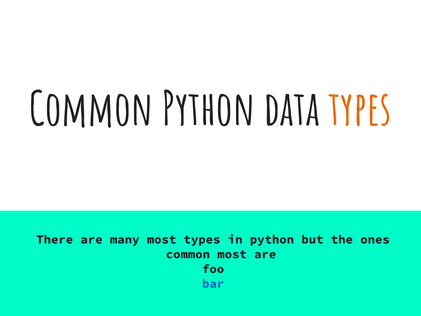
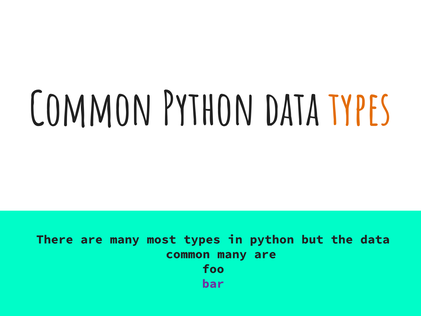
the ones: ones -> data
common most: most -> many
bar colour: blue -> purple
